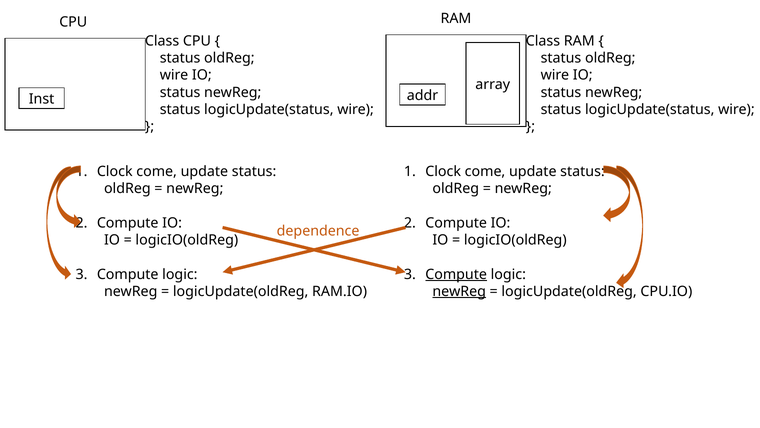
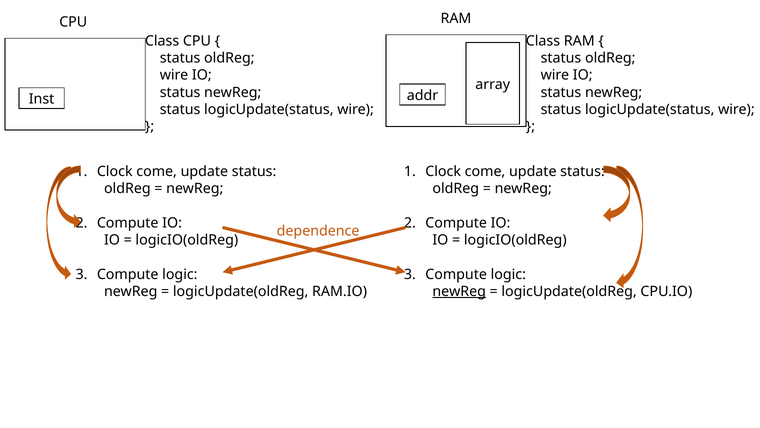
Compute at (456, 274) underline: present -> none
